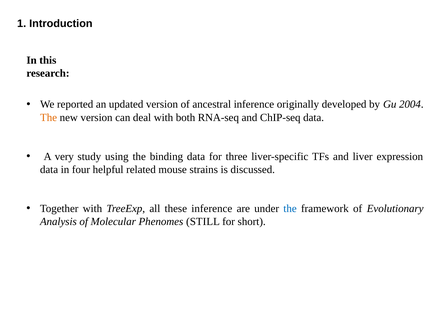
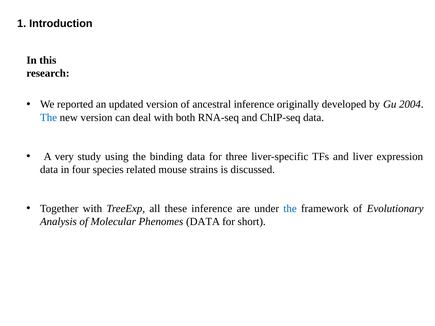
The at (49, 118) colour: orange -> blue
helpful: helpful -> species
Phenomes STILL: STILL -> DATA
